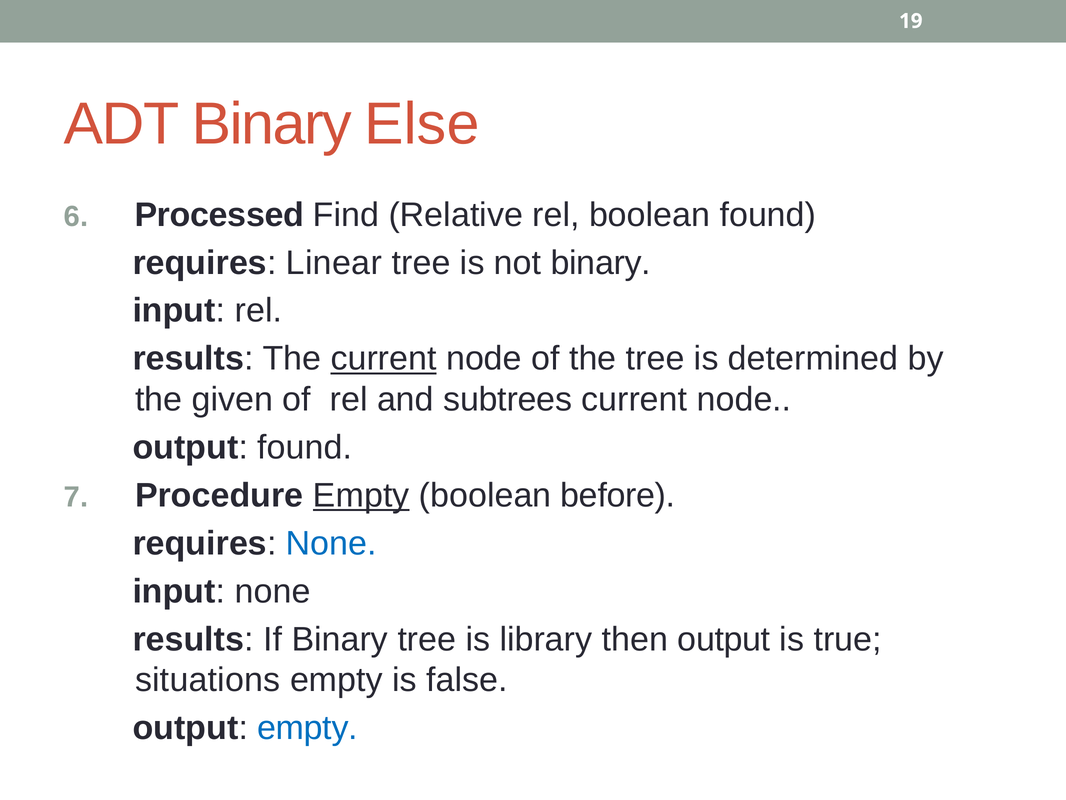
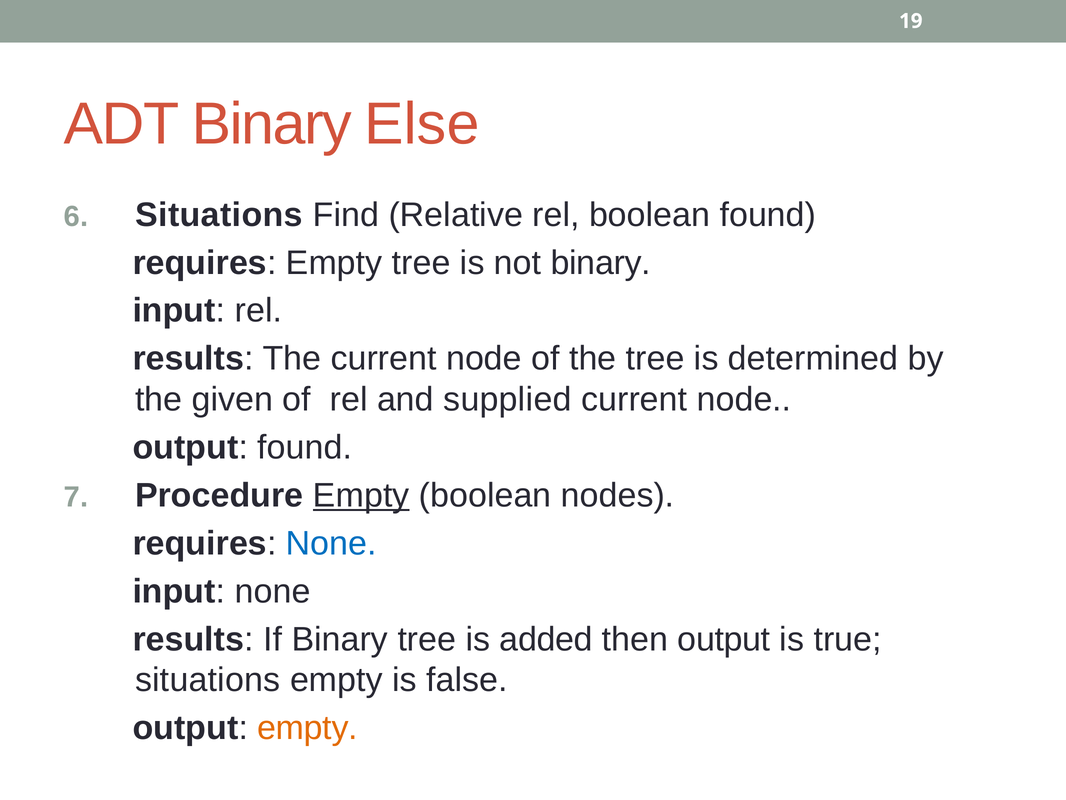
Processed at (219, 215): Processed -> Situations
requires Linear: Linear -> Empty
current at (384, 358) underline: present -> none
subtrees: subtrees -> supplied
before: before -> nodes
library: library -> added
empty at (307, 728) colour: blue -> orange
